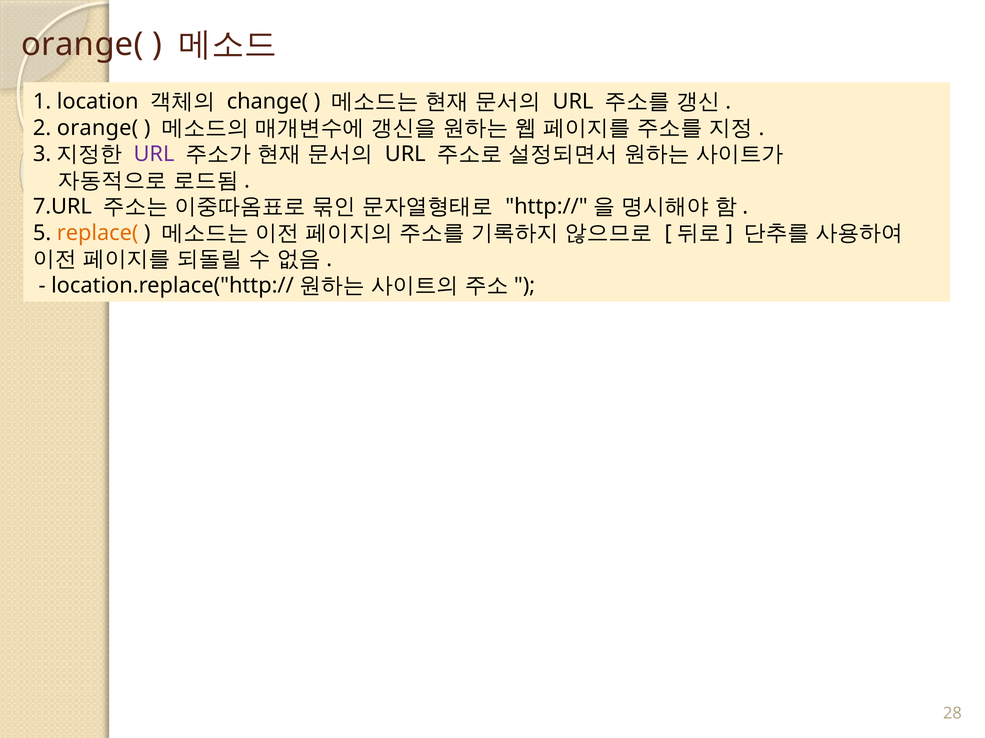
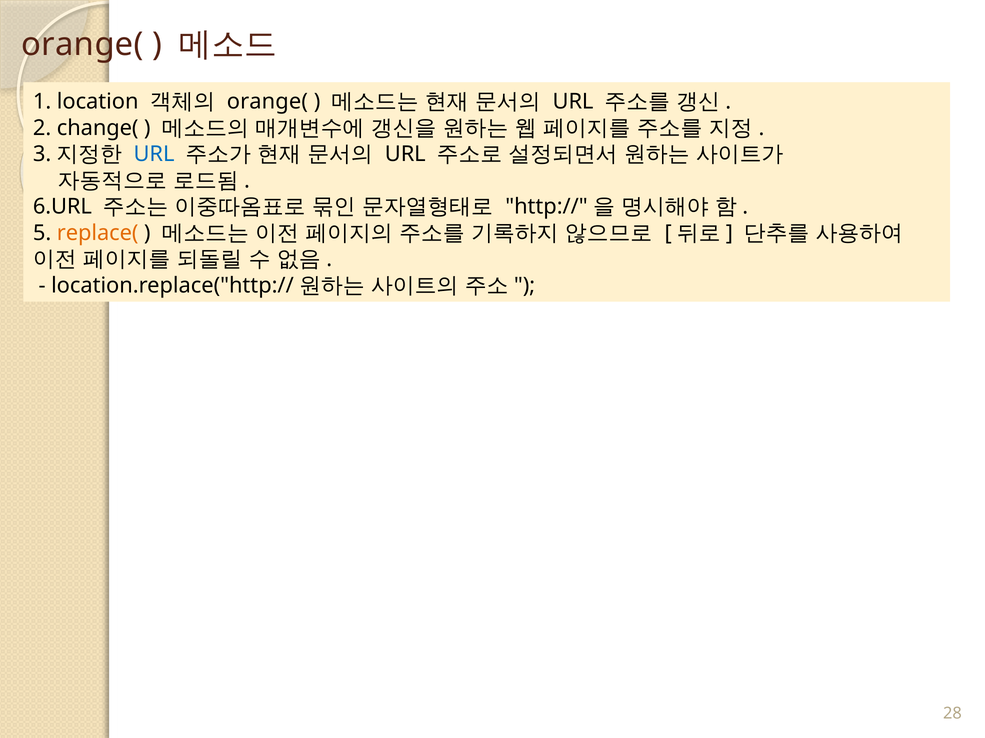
change( at (268, 102): change( -> orange(
2 orange(: orange( -> change(
URL at (154, 154) colour: purple -> blue
7.URL: 7.URL -> 6.URL
